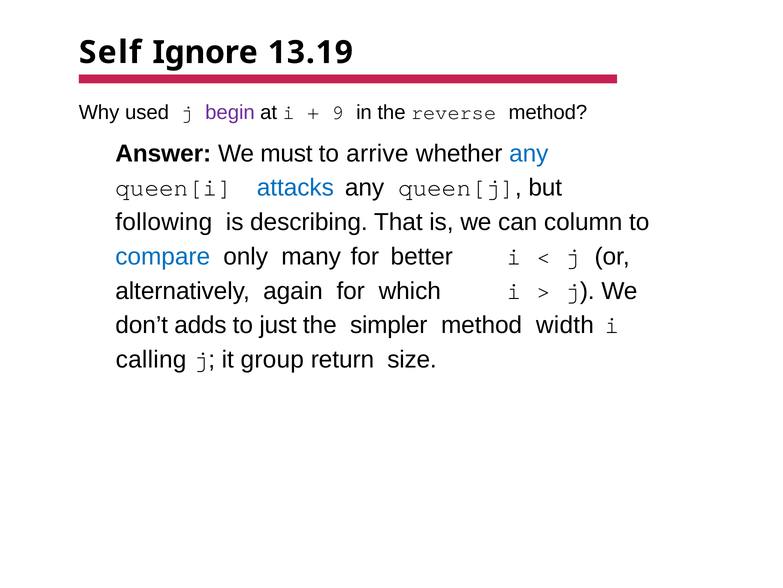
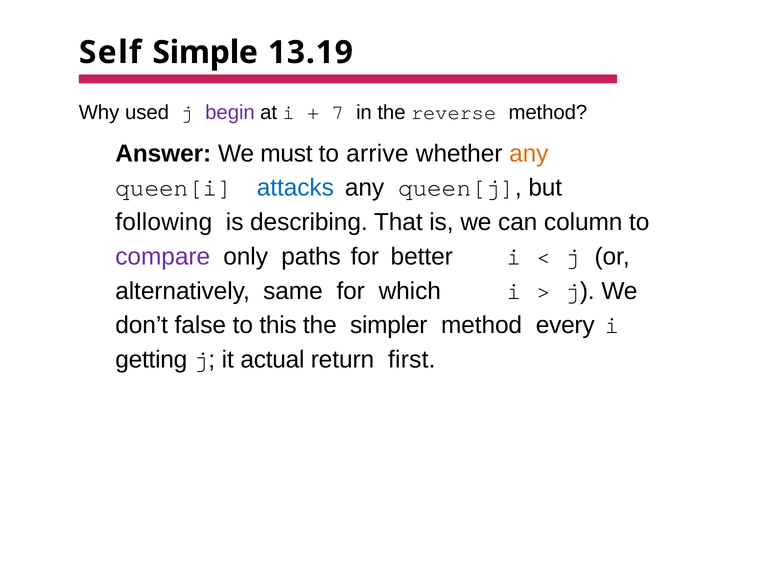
Ignore: Ignore -> Simple
9: 9 -> 7
any at (529, 153) colour: blue -> orange
compare colour: blue -> purple
many: many -> paths
again: again -> same
adds: adds -> false
just: just -> this
width: width -> every
calling: calling -> getting
group: group -> actual
size: size -> first
